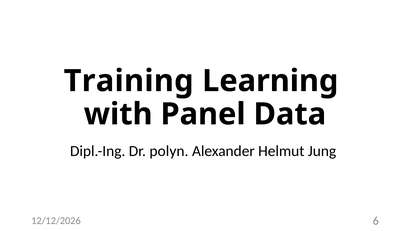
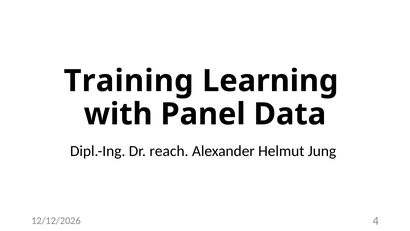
polyn: polyn -> reach
6: 6 -> 4
